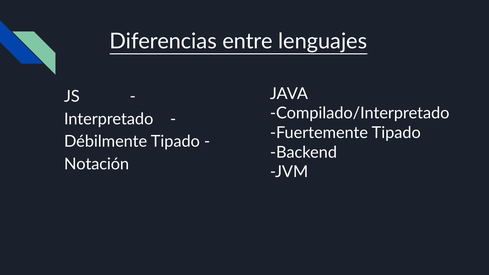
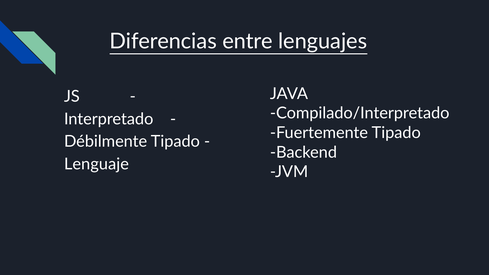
Notación: Notación -> Lenguaje
